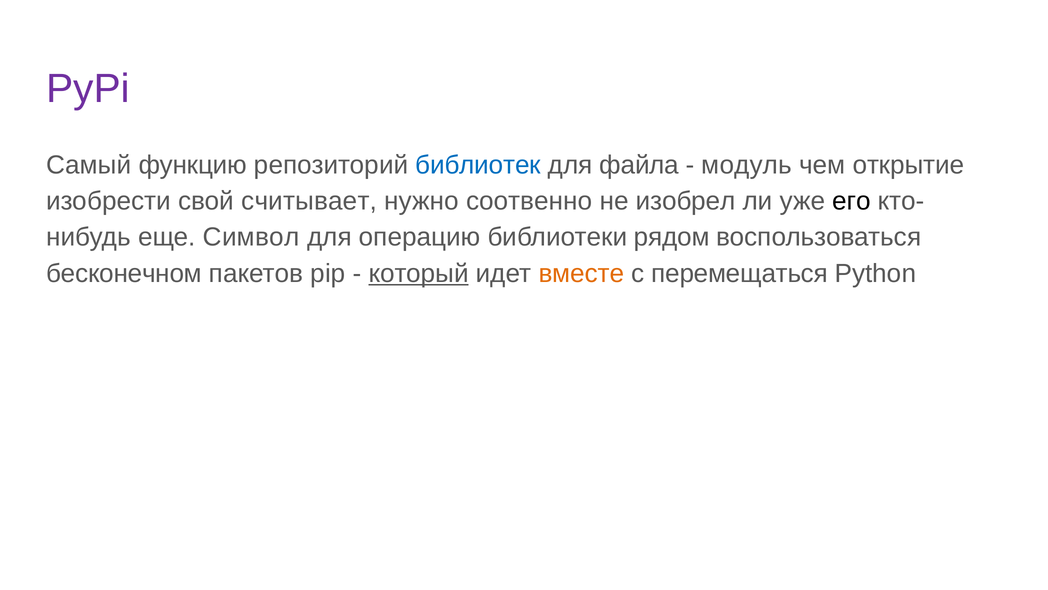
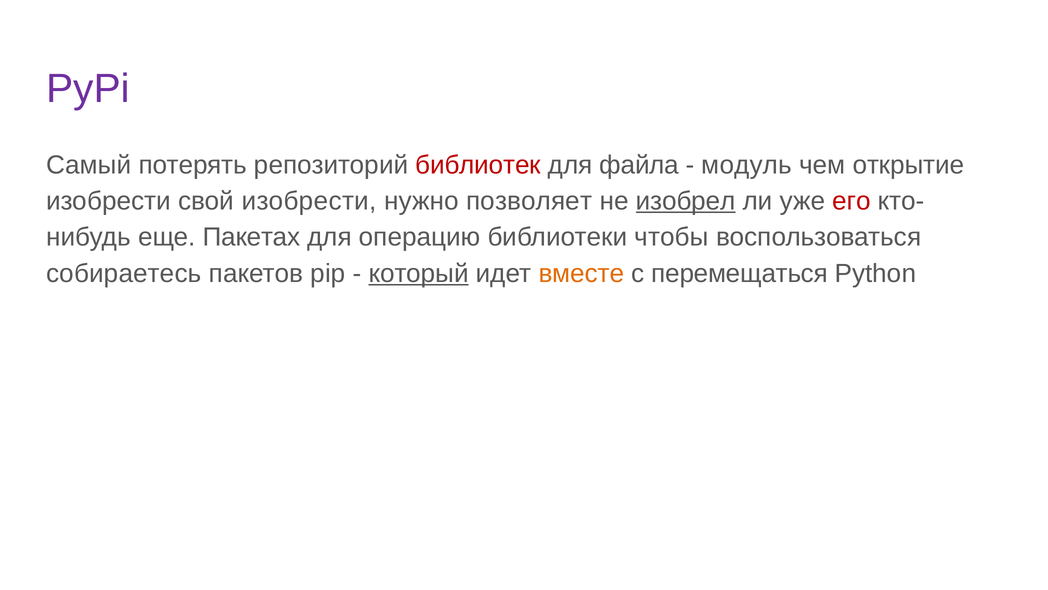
функцию: функцию -> потерять
библиотек colour: blue -> red
свой считывает: считывает -> изобрести
соотвенно: соотвенно -> позволяет
изобрел underline: none -> present
его colour: black -> red
Символ: Символ -> Пакетах
рядом: рядом -> чтобы
бесконечном: бесконечном -> собираетесь
